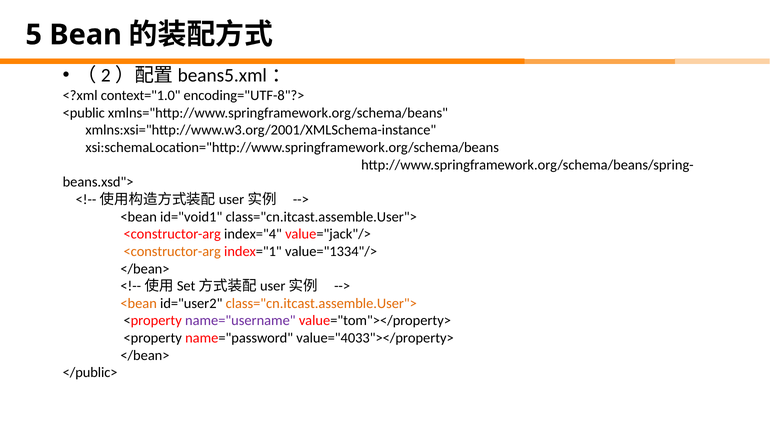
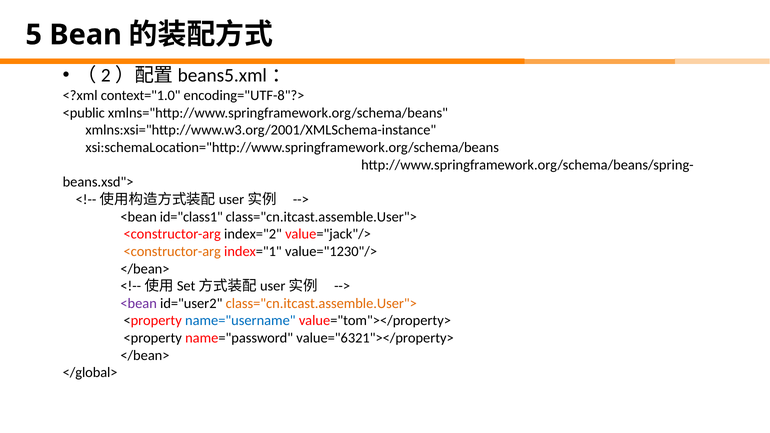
id="void1: id="void1 -> id="class1
index="4: index="4 -> index="2
value="1334"/>: value="1334"/> -> value="1230"/>
<bean at (139, 303) colour: orange -> purple
name="username colour: purple -> blue
value="4033"></property>: value="4033"></property> -> value="6321"></property>
</public>: </public> -> </global>
